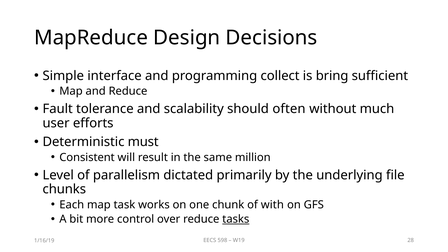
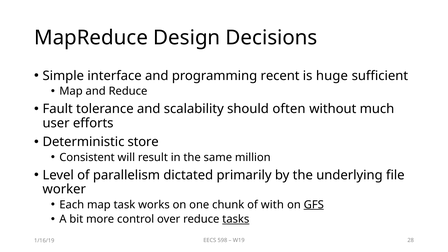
collect: collect -> recent
bring: bring -> huge
must: must -> store
chunks: chunks -> worker
GFS underline: none -> present
